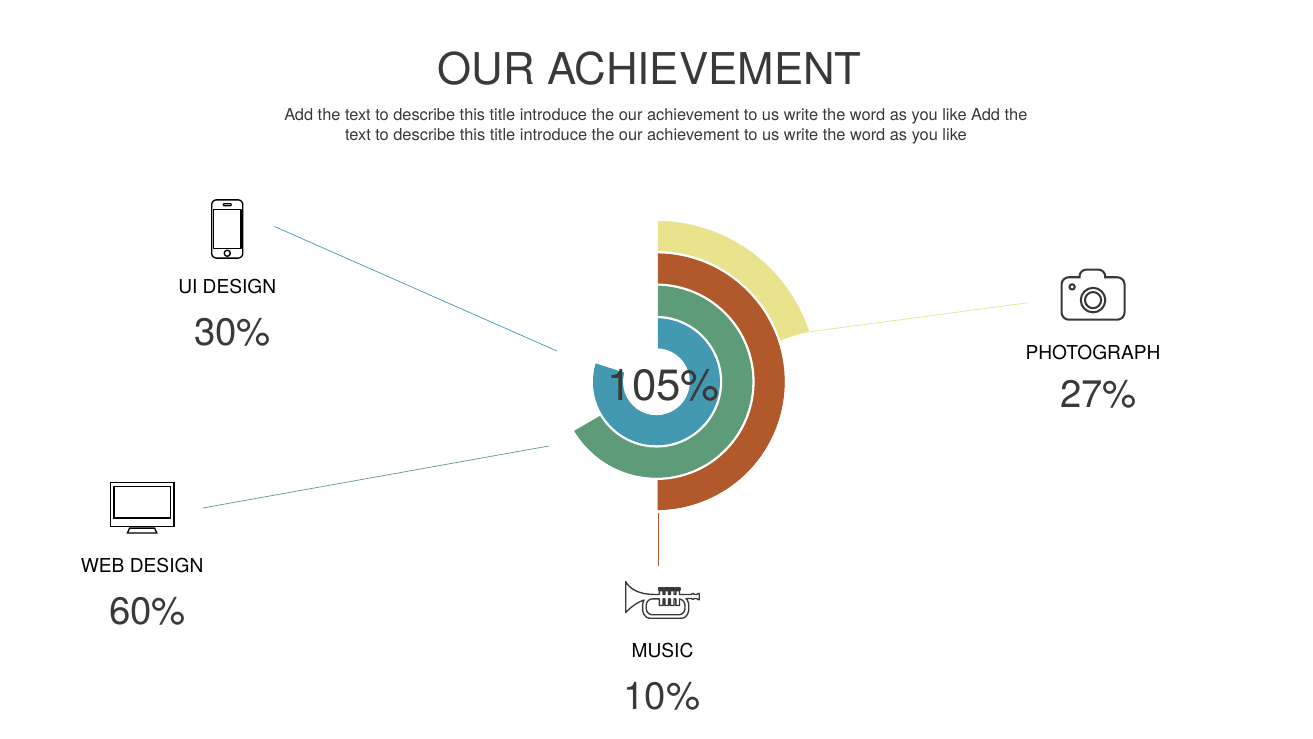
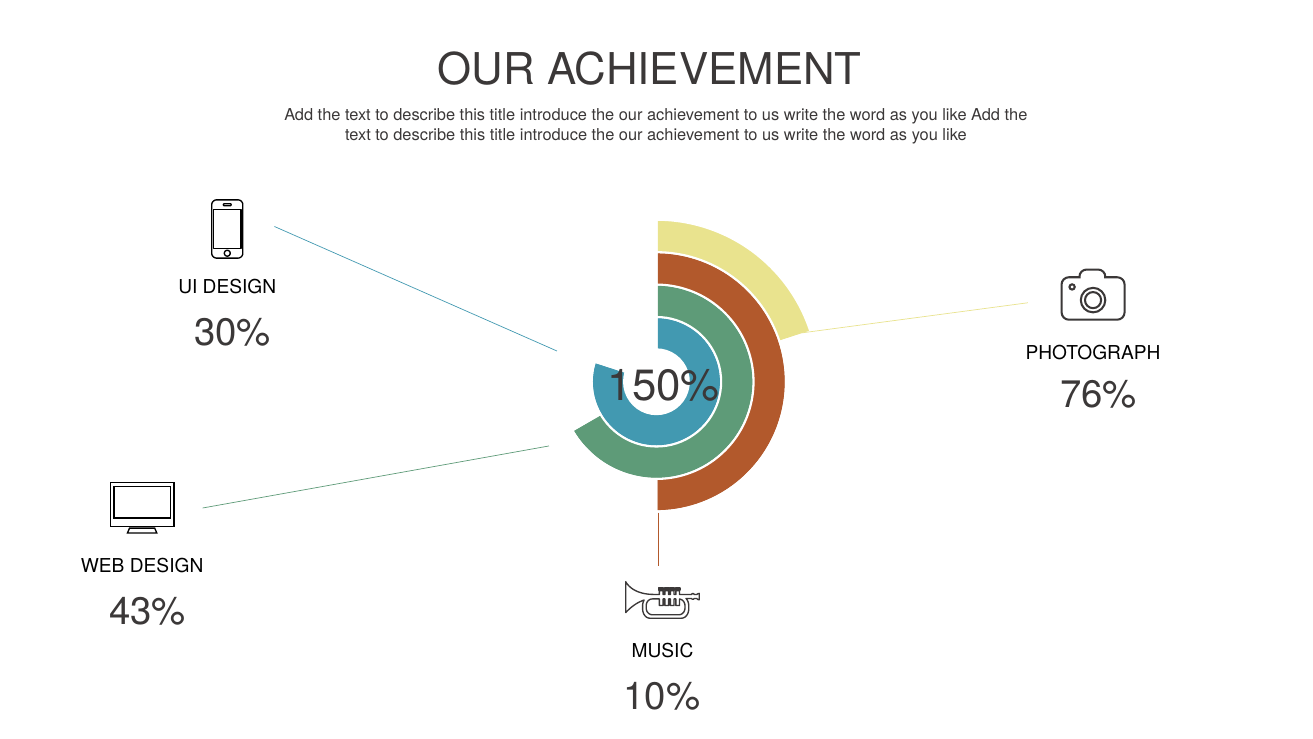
105%: 105% -> 150%
27%: 27% -> 76%
60%: 60% -> 43%
